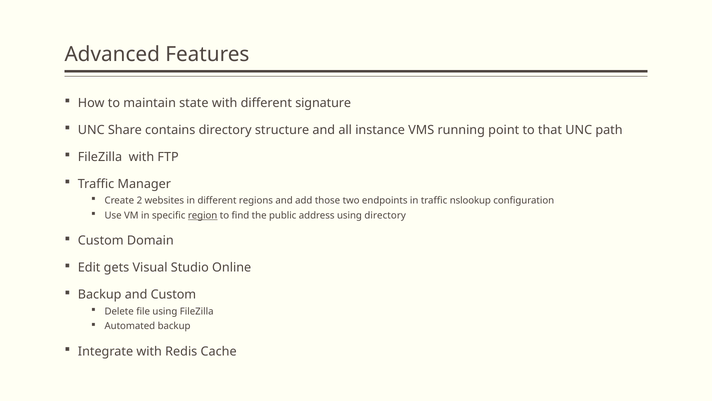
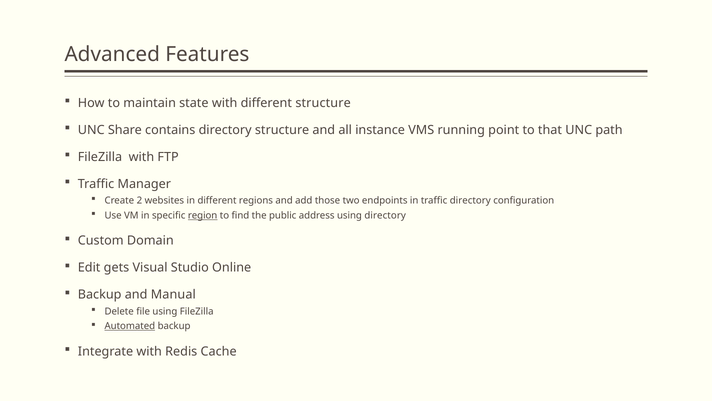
different signature: signature -> structure
traffic nslookup: nslookup -> directory
and Custom: Custom -> Manual
Automated underline: none -> present
